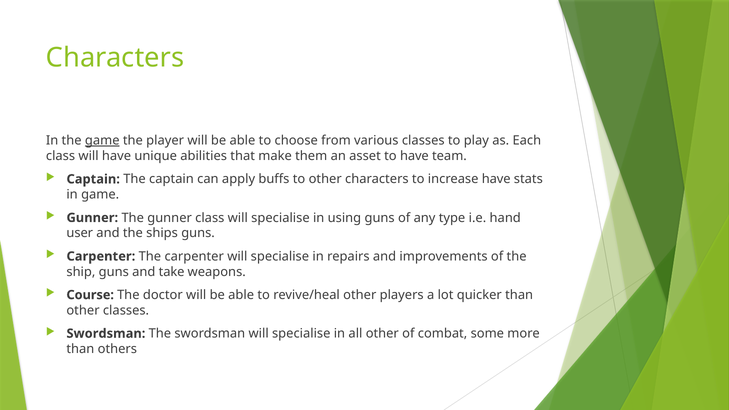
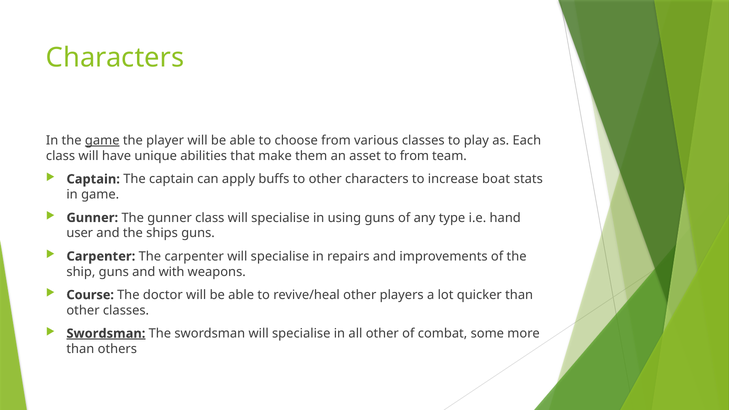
to have: have -> from
increase have: have -> boat
take: take -> with
Swordsman at (106, 334) underline: none -> present
